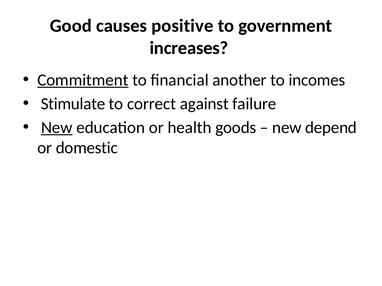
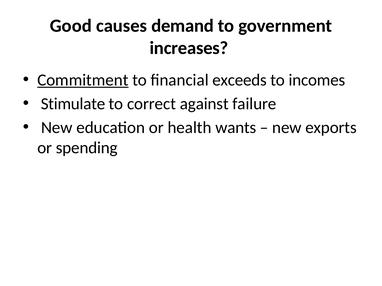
positive: positive -> demand
another: another -> exceeds
New at (57, 128) underline: present -> none
goods: goods -> wants
depend: depend -> exports
domestic: domestic -> spending
